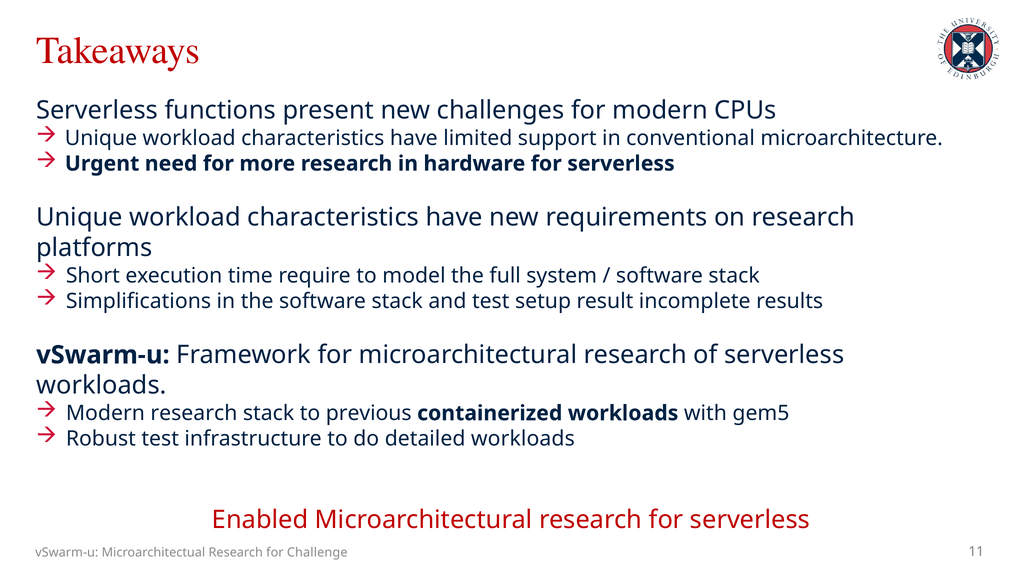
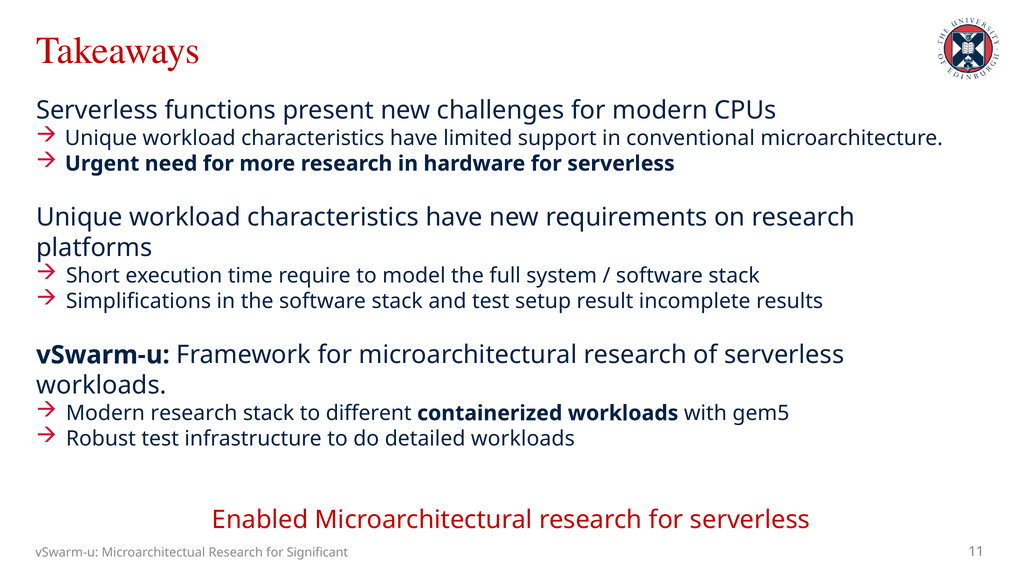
previous: previous -> different
Challenge: Challenge -> Significant
